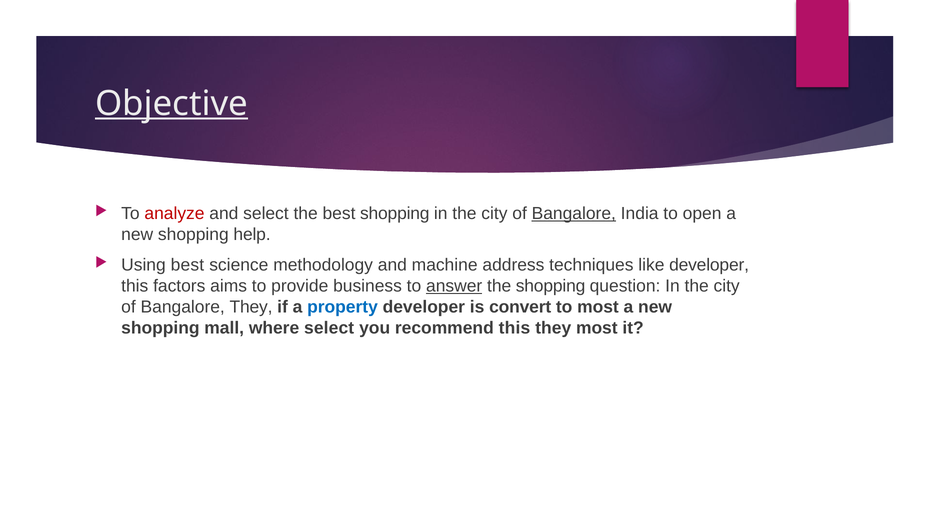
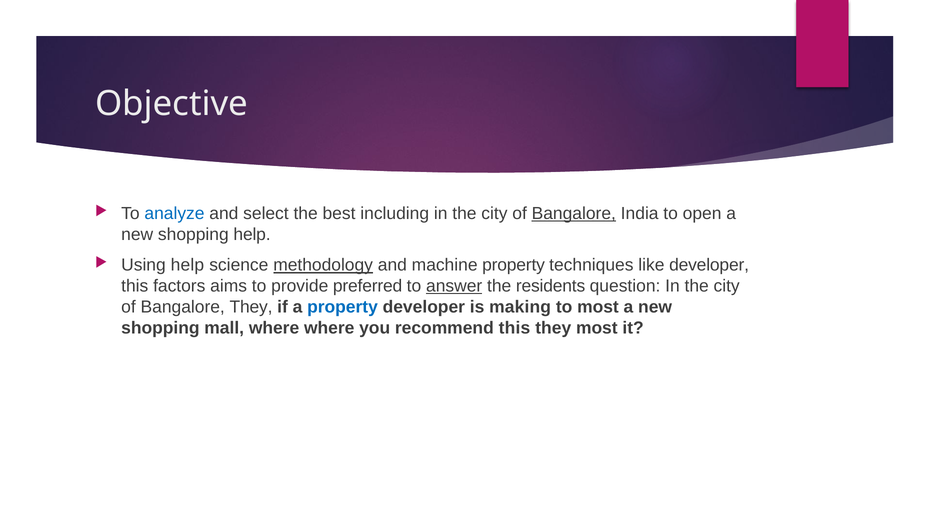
Objective underline: present -> none
analyze colour: red -> blue
best shopping: shopping -> including
Using best: best -> help
methodology underline: none -> present
machine address: address -> property
business: business -> preferred
the shopping: shopping -> residents
convert: convert -> making
where select: select -> where
